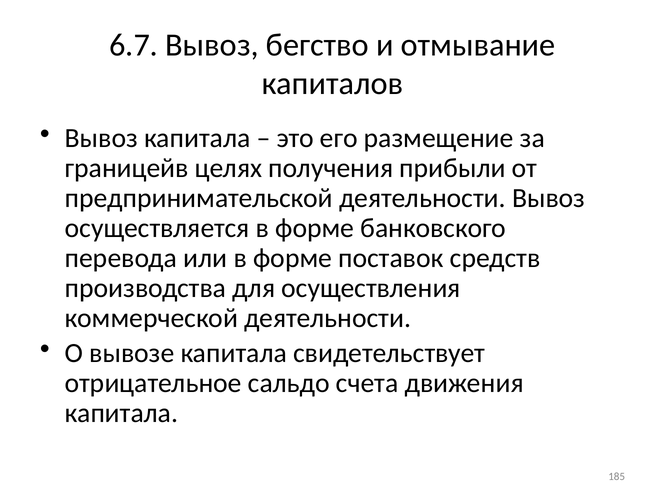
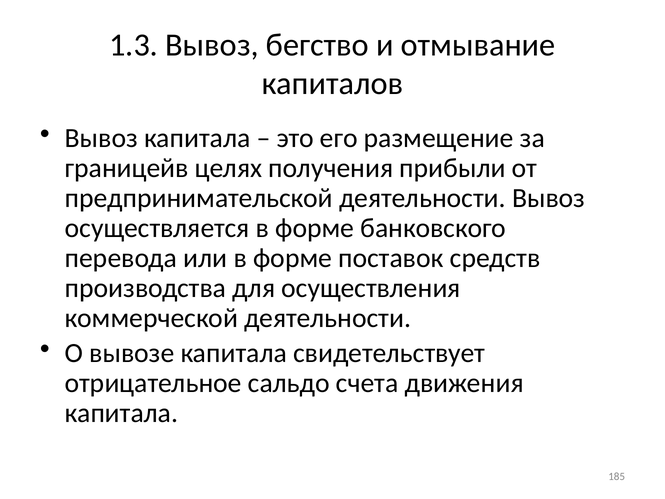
6.7: 6.7 -> 1.3
